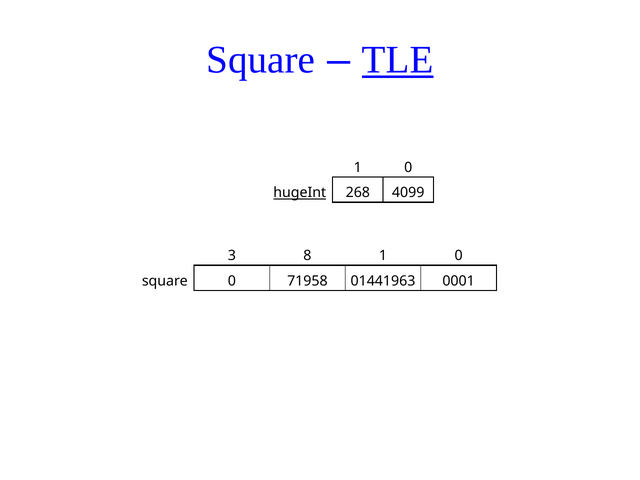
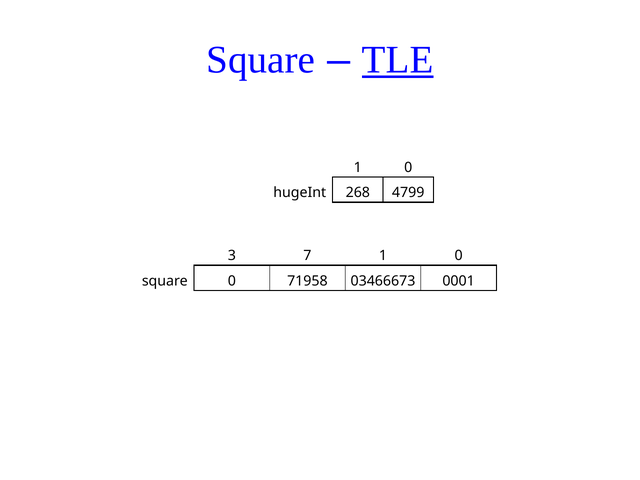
hugeInt underline: present -> none
4099: 4099 -> 4799
8: 8 -> 7
01441963: 01441963 -> 03466673
